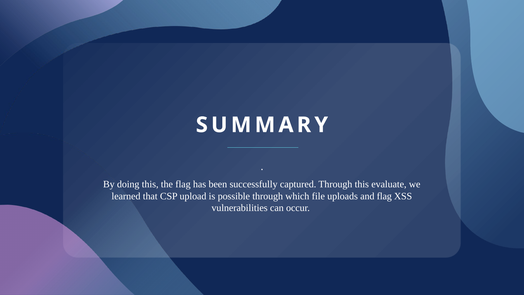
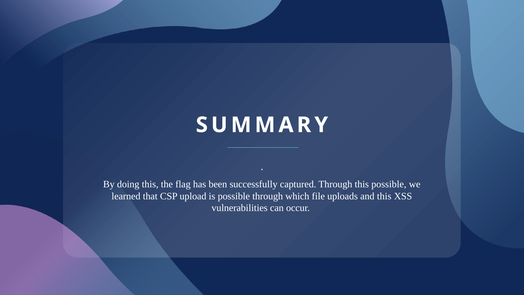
this evaluate: evaluate -> possible
and flag: flag -> this
